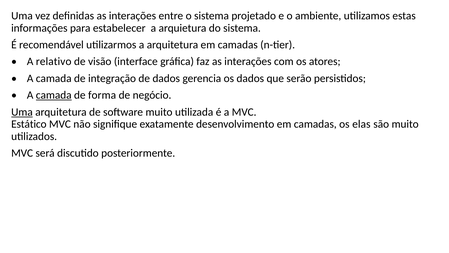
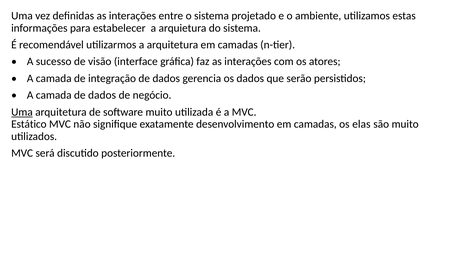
relativo: relativo -> sucesso
camada at (54, 95) underline: present -> none
forma at (102, 95): forma -> dados
